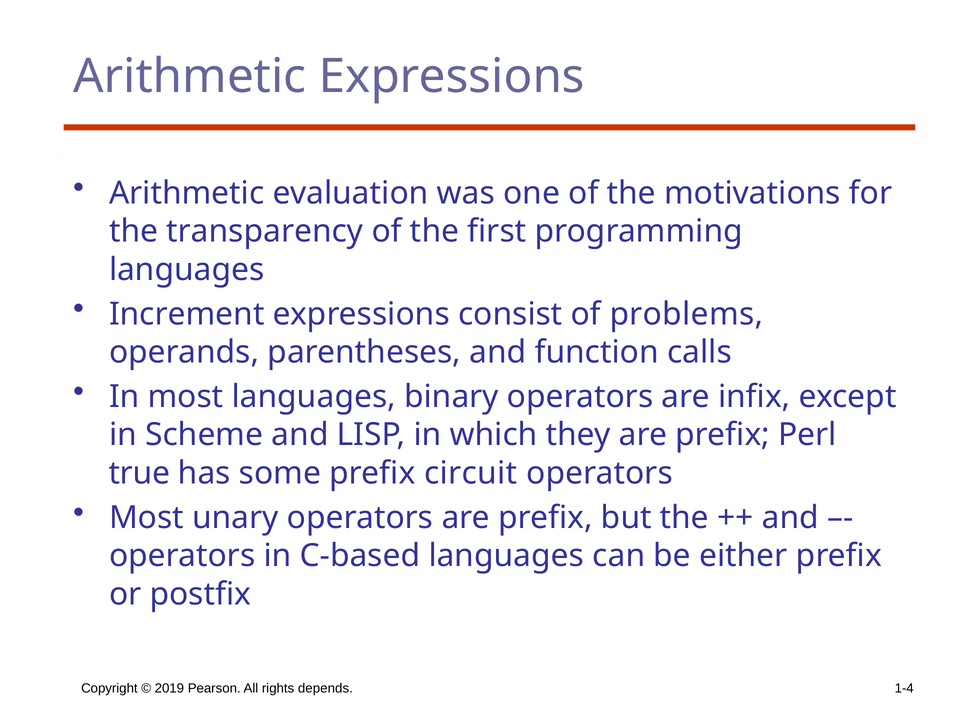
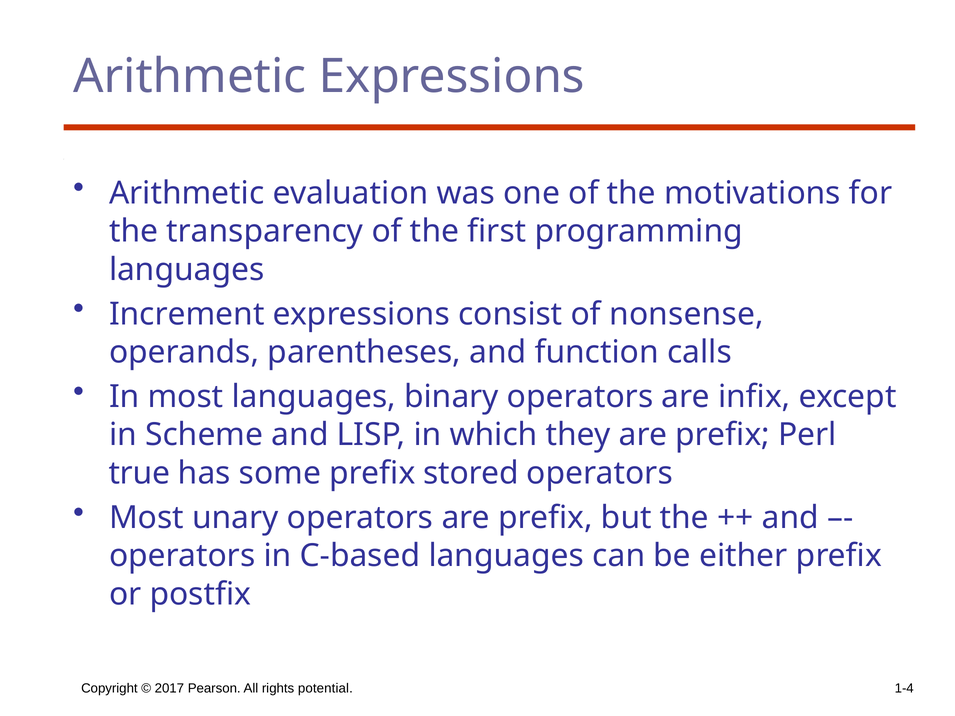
problems: problems -> nonsense
circuit: circuit -> stored
2019: 2019 -> 2017
depends: depends -> potential
